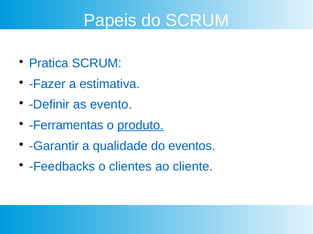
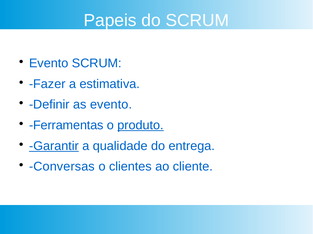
Pratica at (49, 63): Pratica -> Evento
Garantir underline: none -> present
eventos: eventos -> entrega
Feedbacks: Feedbacks -> Conversas
